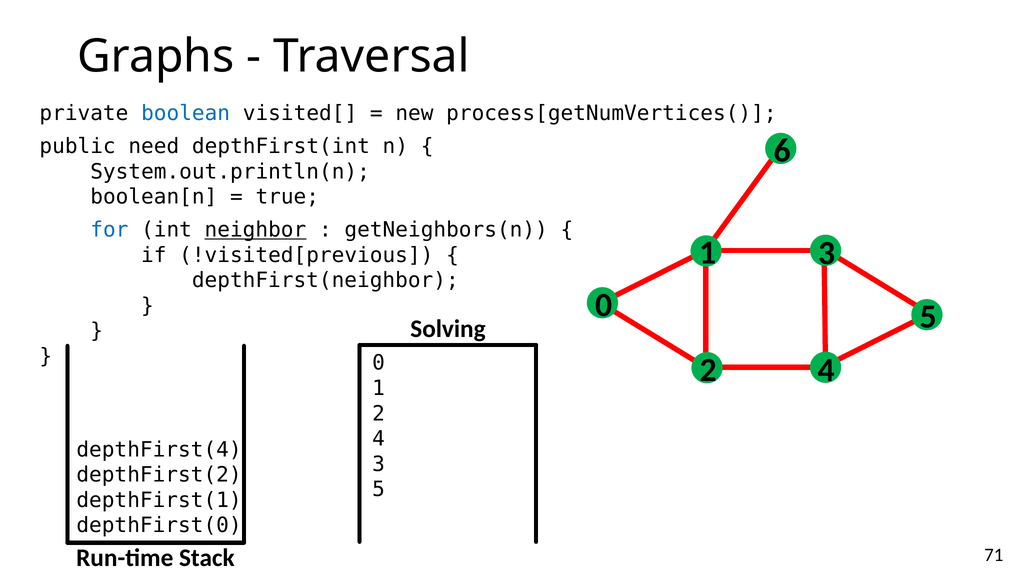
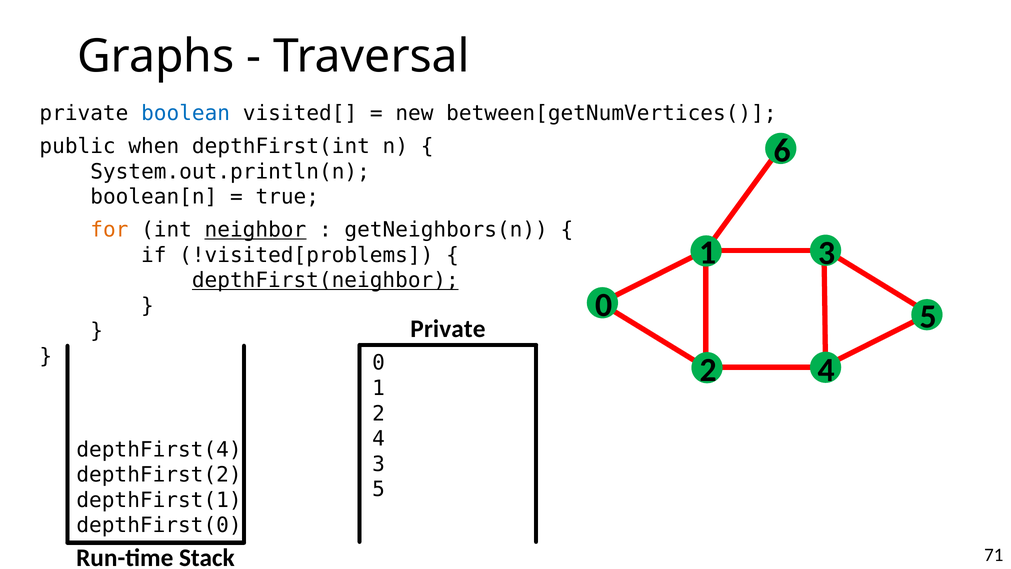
process[getNumVertices(: process[getNumVertices( -> between[getNumVertices(
need: need -> when
for colour: blue -> orange
!visited[previous: !visited[previous -> !visited[problems
depthFirst(neighbor underline: none -> present
Solving at (448, 329): Solving -> Private
